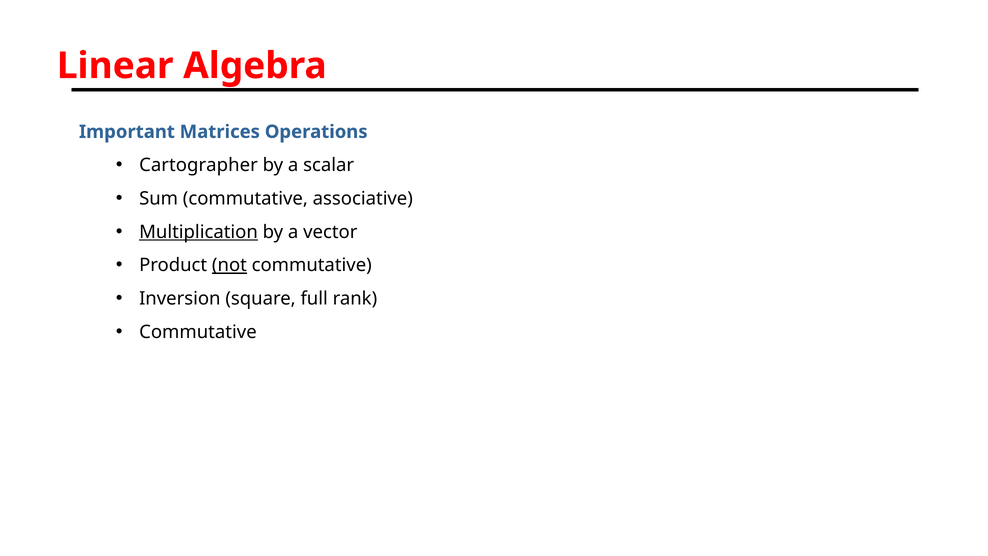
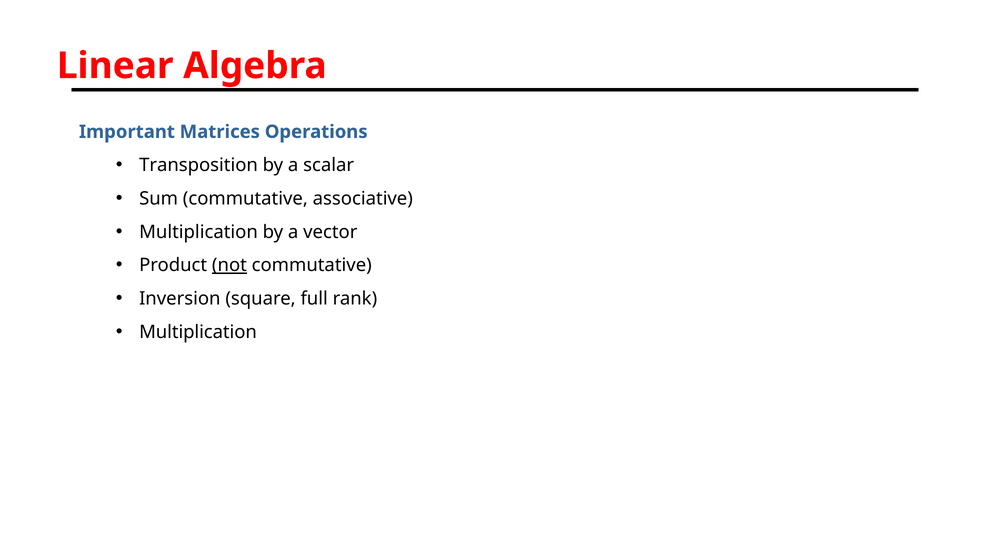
Cartographer: Cartographer -> Transposition
Multiplication at (199, 232) underline: present -> none
Commutative at (198, 332): Commutative -> Multiplication
